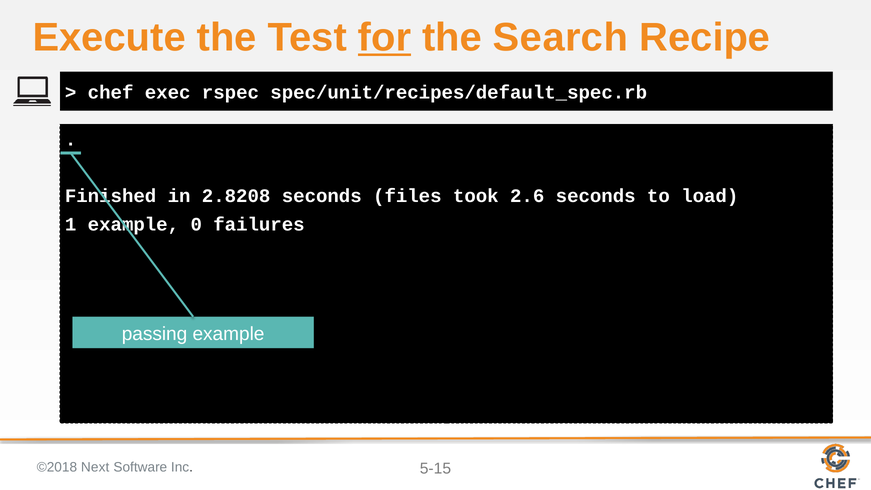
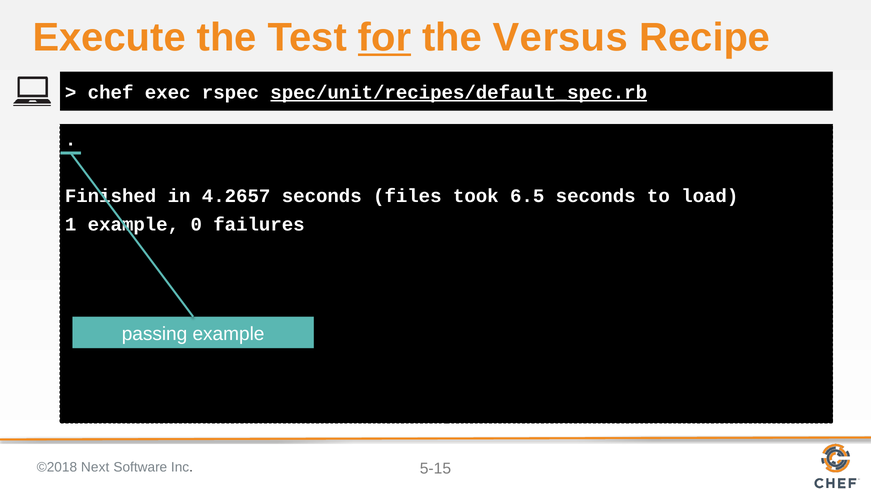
Search: Search -> Versus
spec/unit/recipes/default_spec.rb underline: none -> present
2.8208: 2.8208 -> 4.2657
2.6: 2.6 -> 6.5
